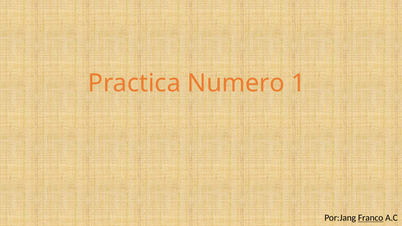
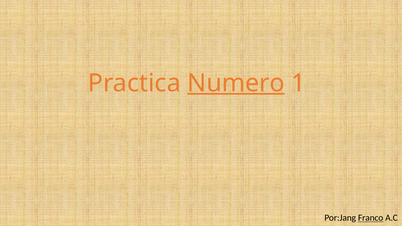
Numero underline: none -> present
